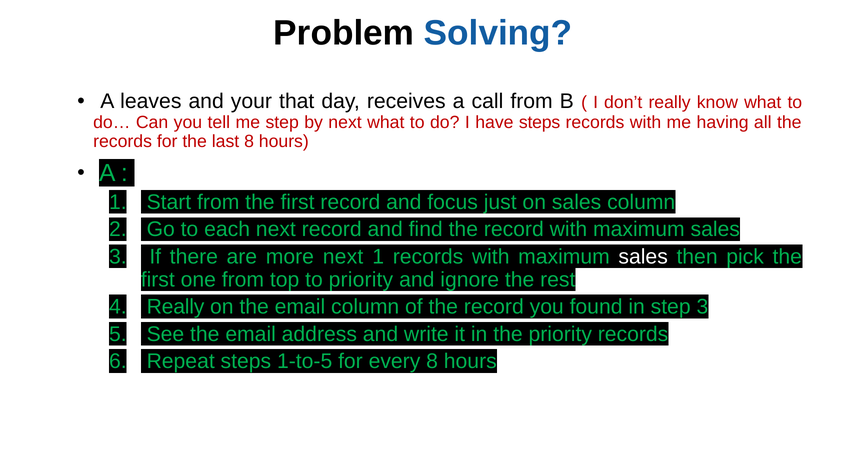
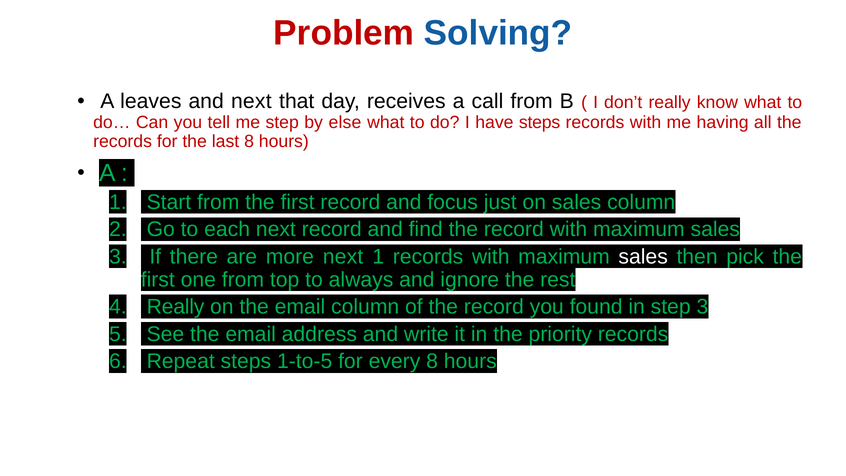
Problem colour: black -> red
and your: your -> next
by next: next -> else
to priority: priority -> always
